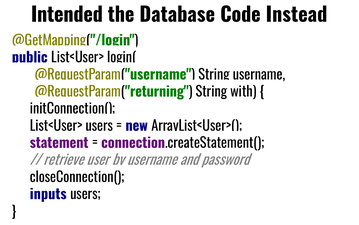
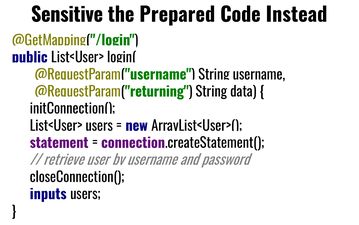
Intended: Intended -> Sensitive
Database: Database -> Prepared
with: with -> data
